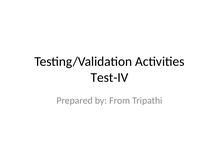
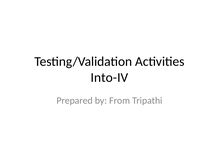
Test-IV: Test-IV -> Into-IV
